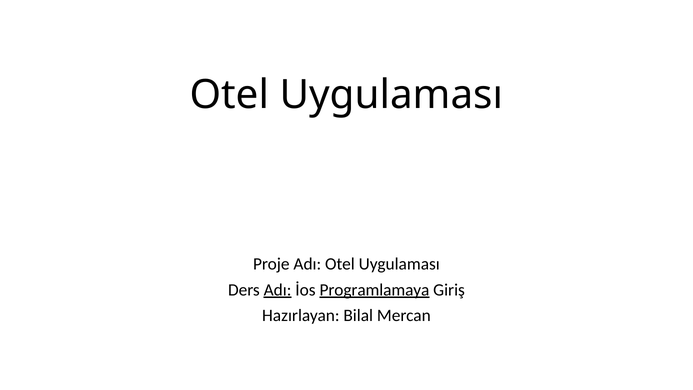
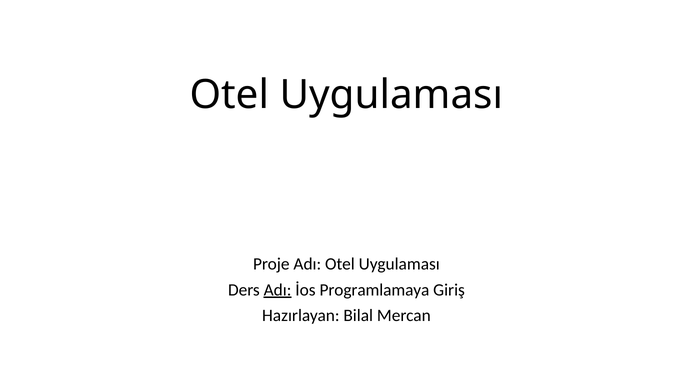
Programlamaya underline: present -> none
